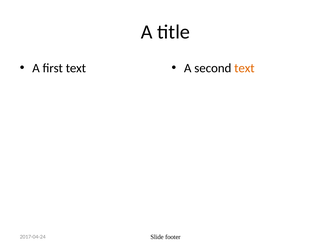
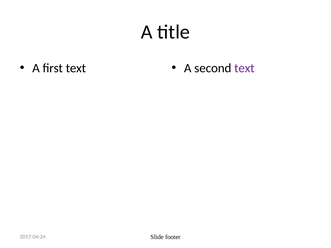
text at (244, 68) colour: orange -> purple
